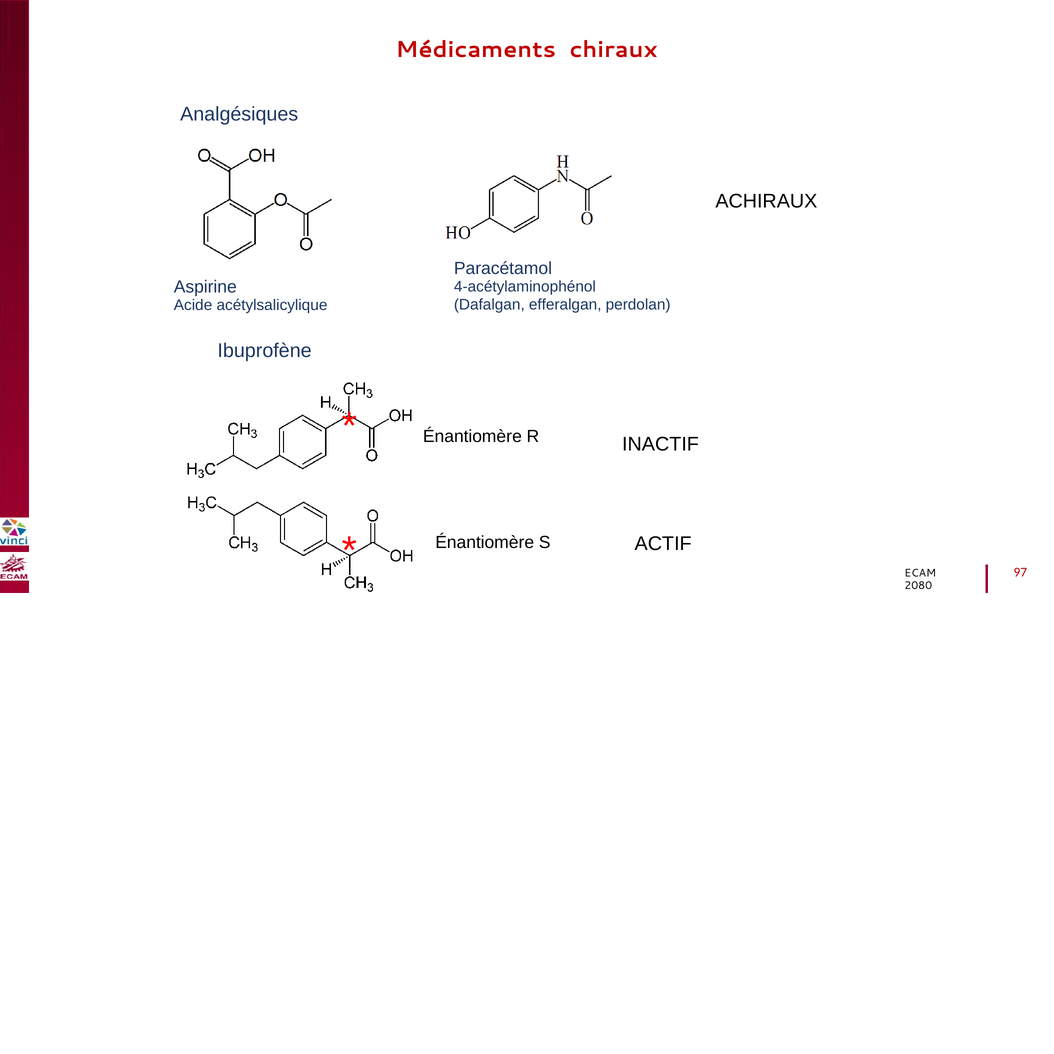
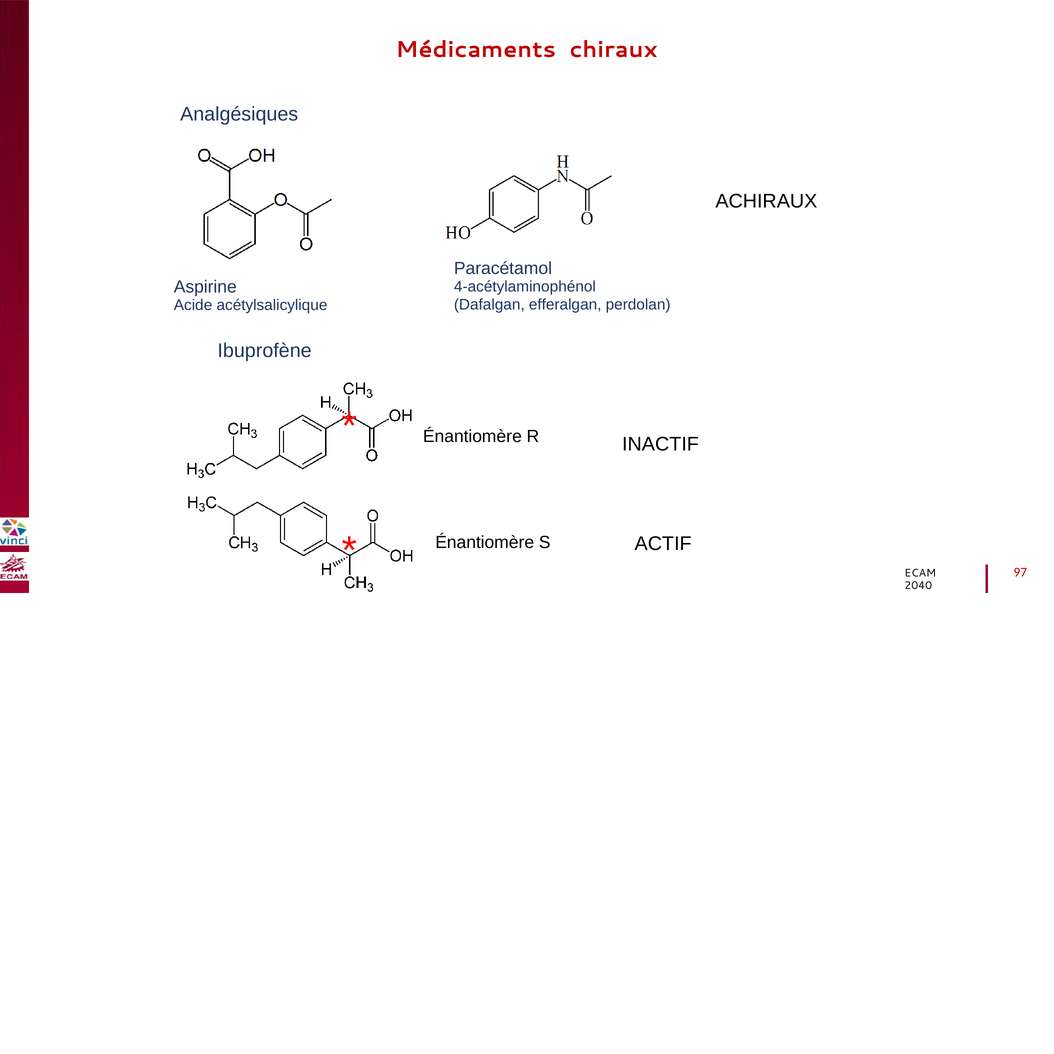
2080: 2080 -> 2040
